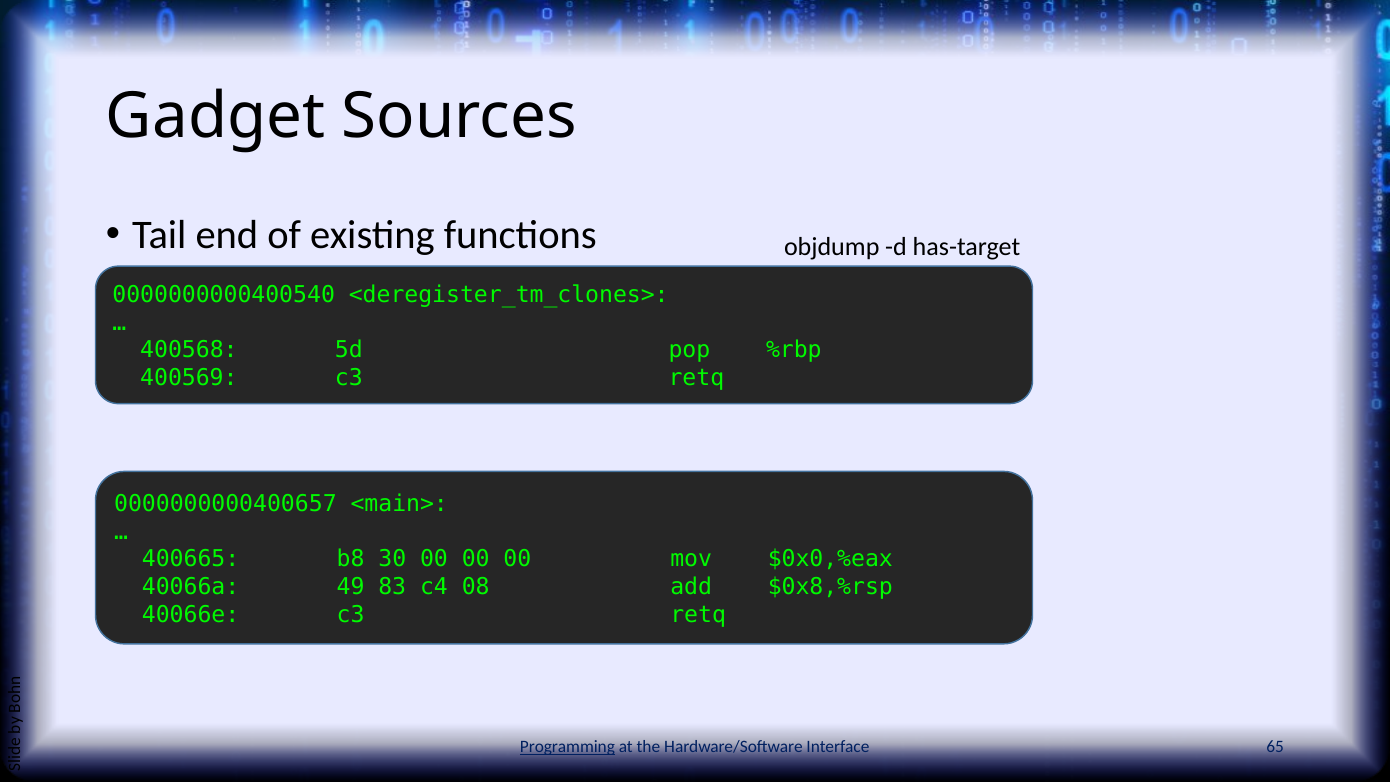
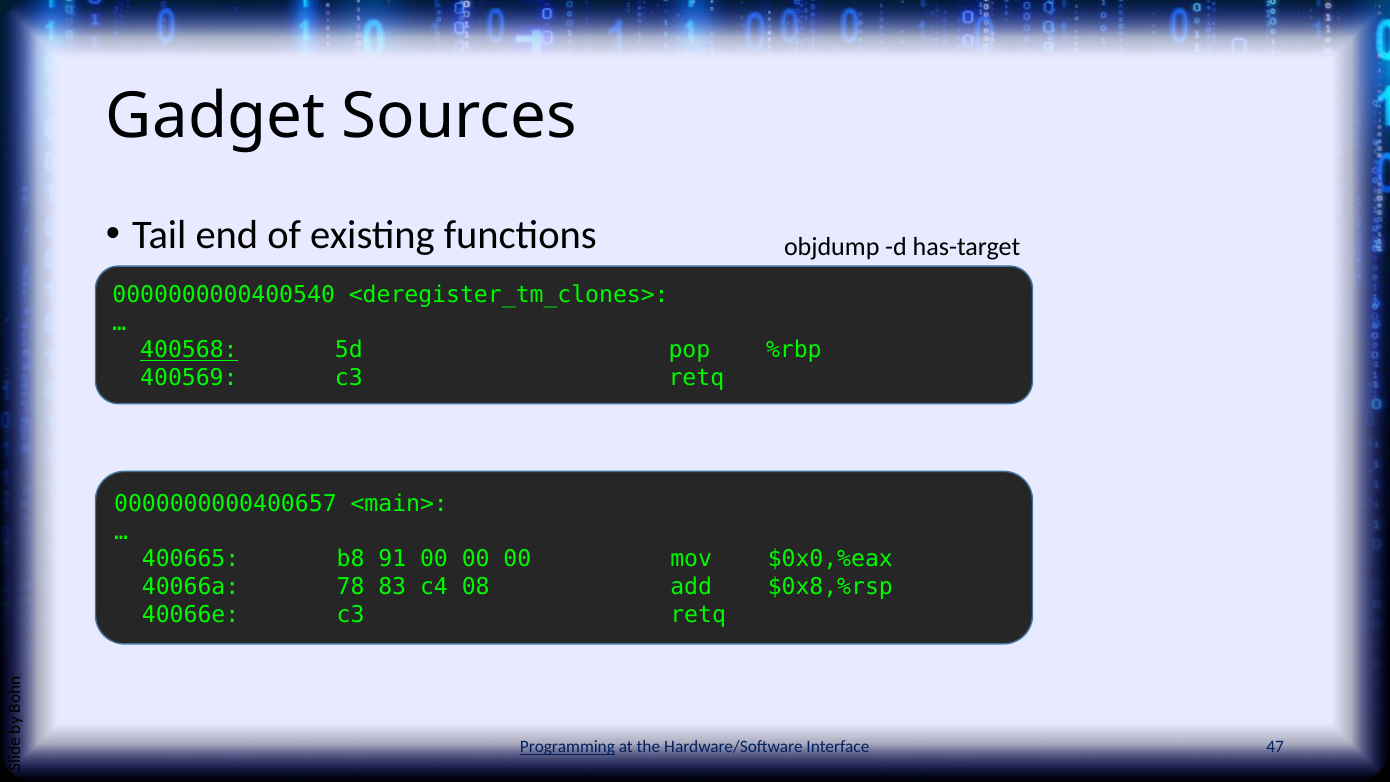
400568 underline: none -> present
30: 30 -> 91
49: 49 -> 78
65: 65 -> 47
